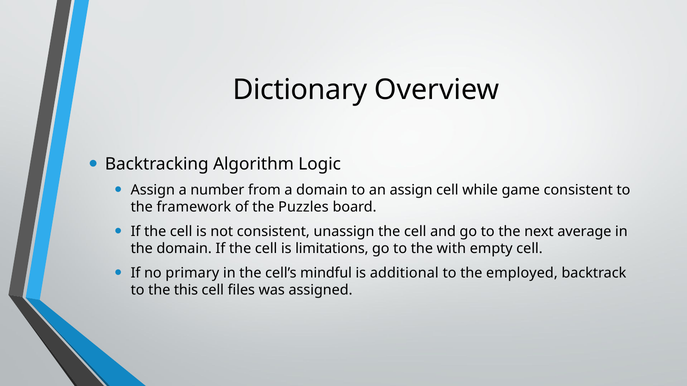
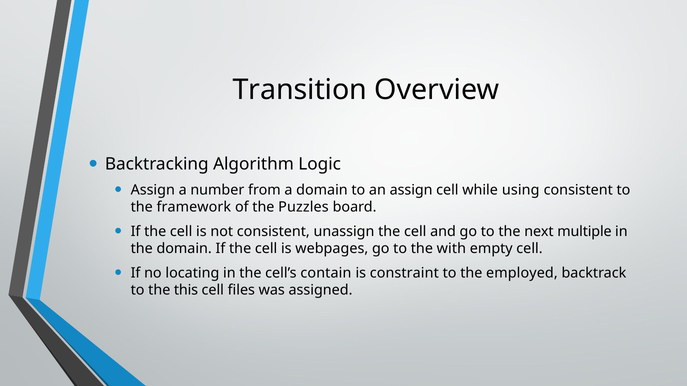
Dictionary: Dictionary -> Transition
game: game -> using
average: average -> multiple
limitations: limitations -> webpages
primary: primary -> locating
mindful: mindful -> contain
additional: additional -> constraint
